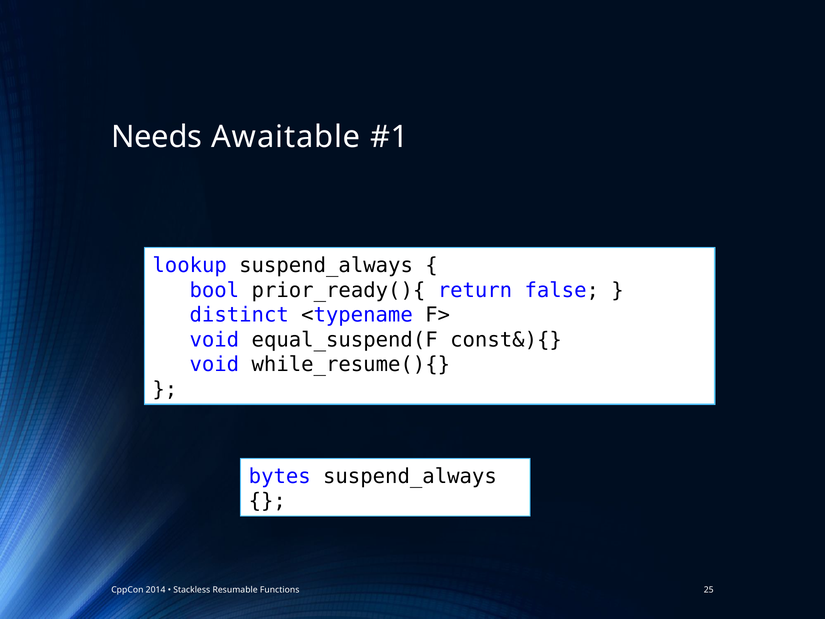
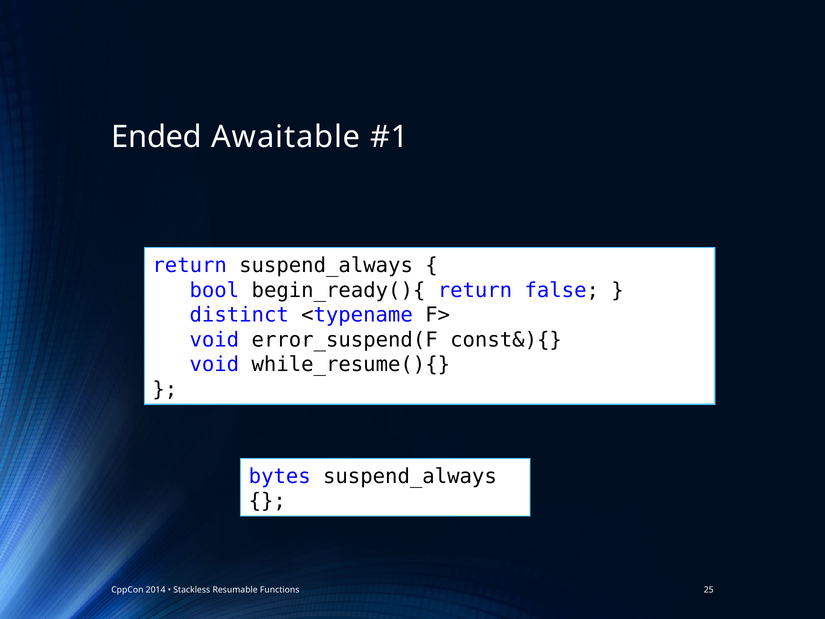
Needs: Needs -> Ended
lookup at (190, 265): lookup -> return
prior_ready(){: prior_ready(){ -> begin_ready(){
equal_suspend(F: equal_suspend(F -> error_suspend(F
